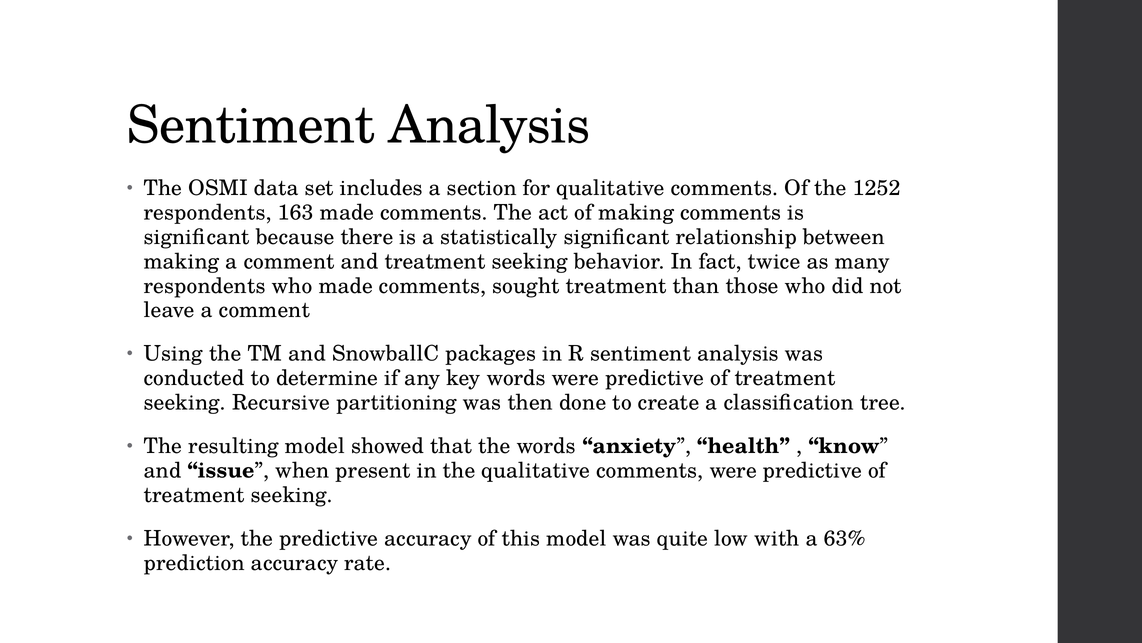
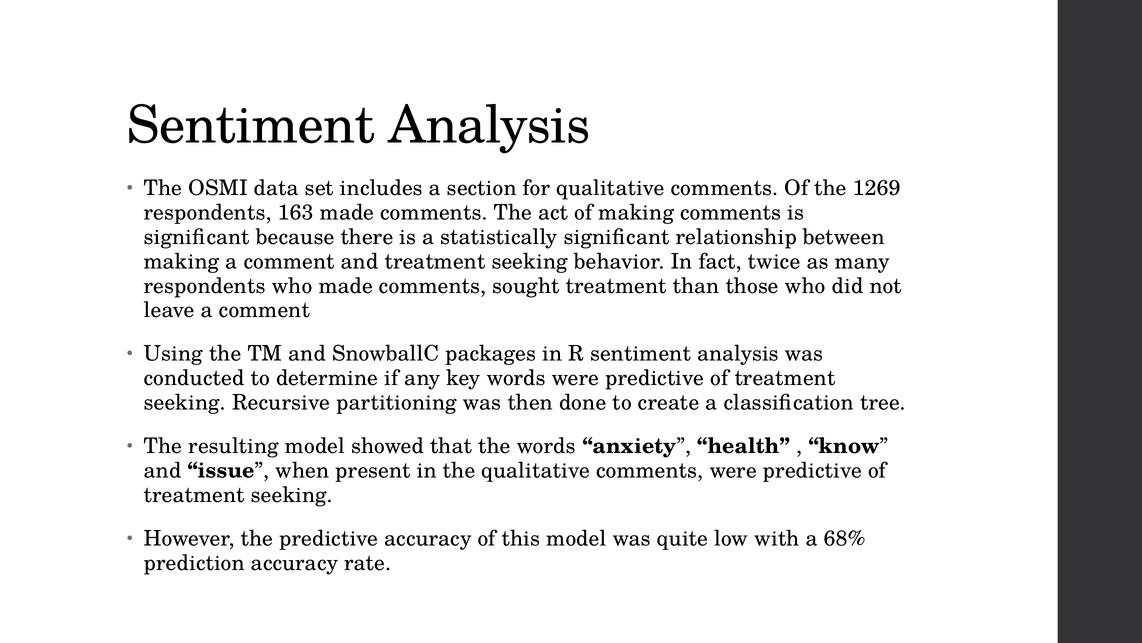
1252: 1252 -> 1269
63%: 63% -> 68%
